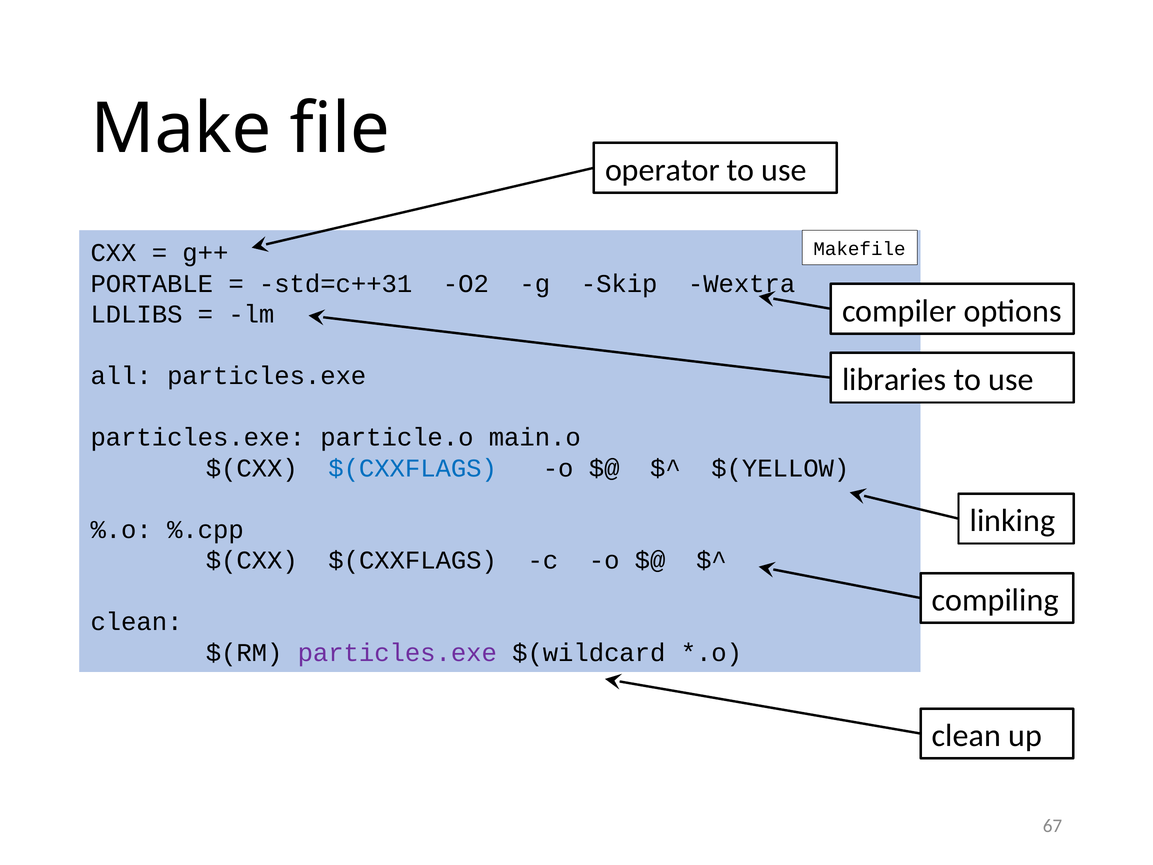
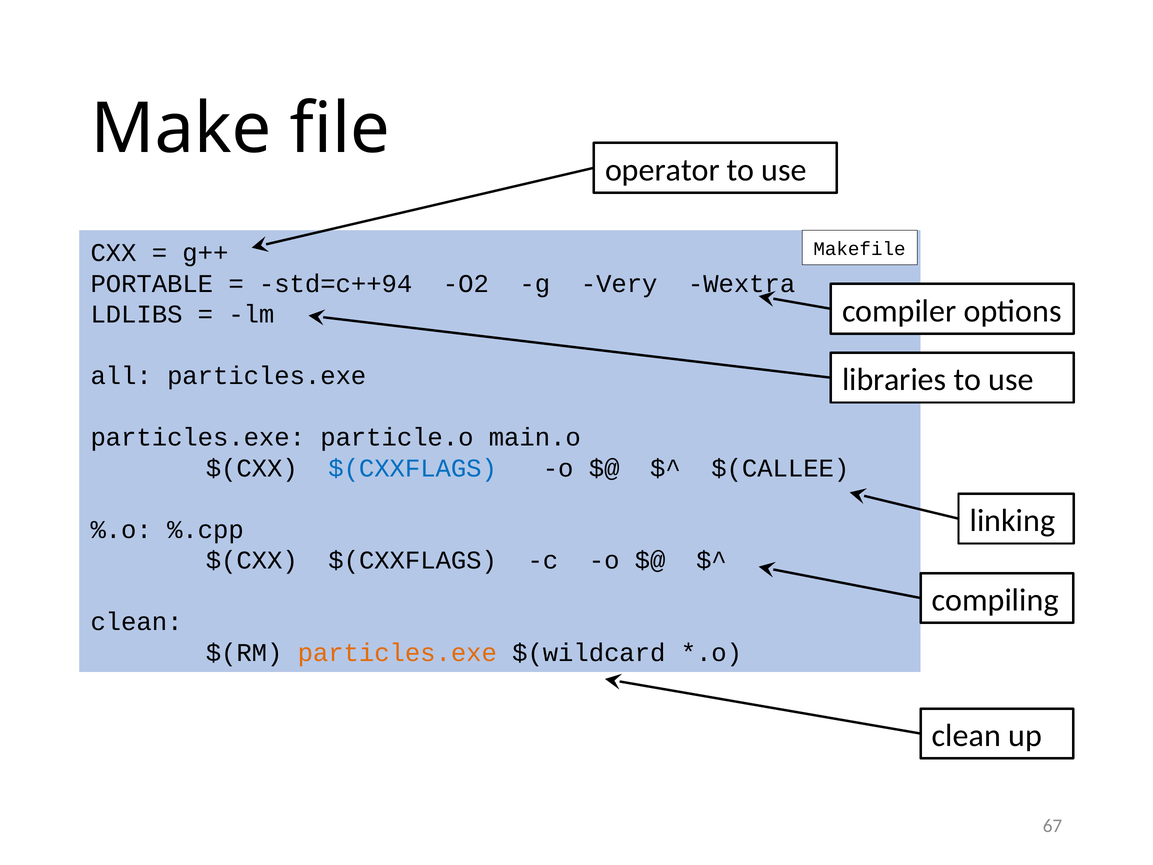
std=c++31: std=c++31 -> std=c++94
Skip: Skip -> Very
$(YELLOW: $(YELLOW -> $(CALLEE
particles.exe at (397, 652) colour: purple -> orange
